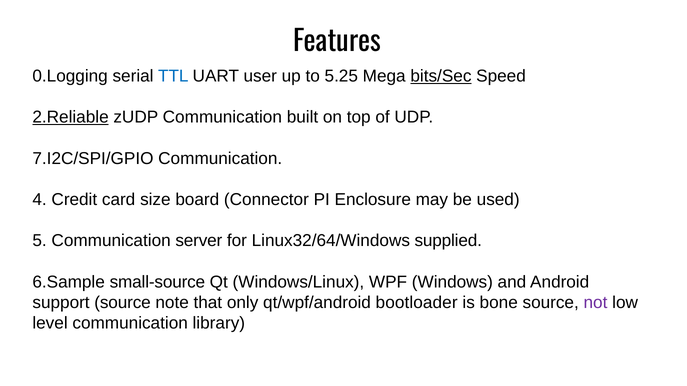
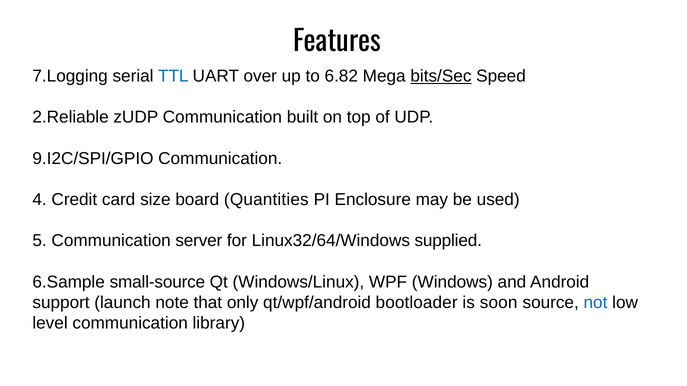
0.Logging: 0.Logging -> 7.Logging
user: user -> over
5.25: 5.25 -> 6.82
2.Reliable underline: present -> none
7.I2C/SPI/GPIO: 7.I2C/SPI/GPIO -> 9.I2C/SPI/GPIO
Connector: Connector -> Quantities
support source: source -> launch
bone: bone -> soon
not colour: purple -> blue
